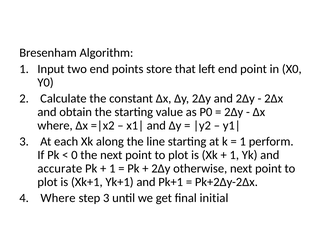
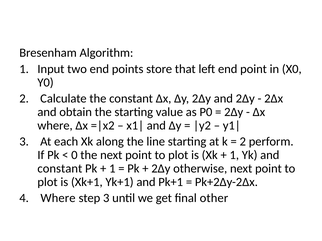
1 at (243, 142): 1 -> 2
accurate at (60, 169): accurate -> constant
initial: initial -> other
